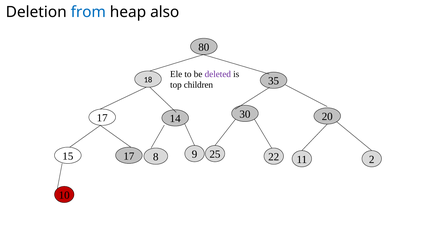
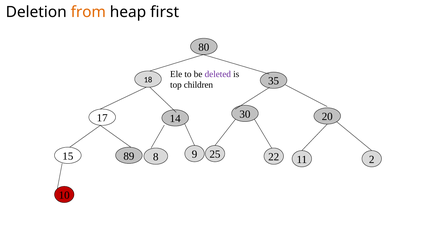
from colour: blue -> orange
also: also -> first
15 17: 17 -> 89
